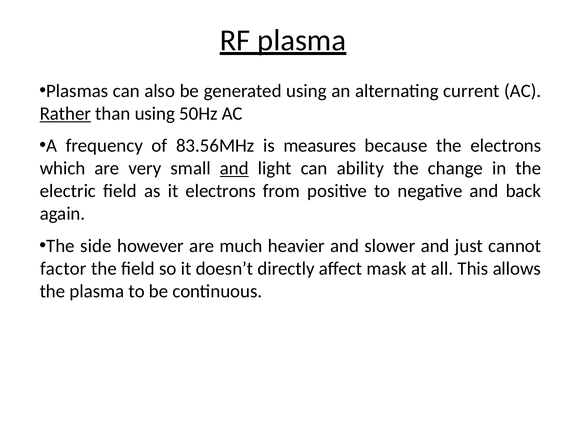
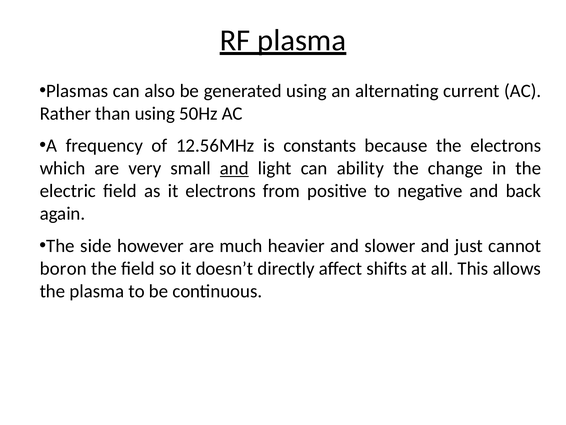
Rather underline: present -> none
83.56MHz: 83.56MHz -> 12.56MHz
measures: measures -> constants
factor: factor -> boron
mask: mask -> shifts
